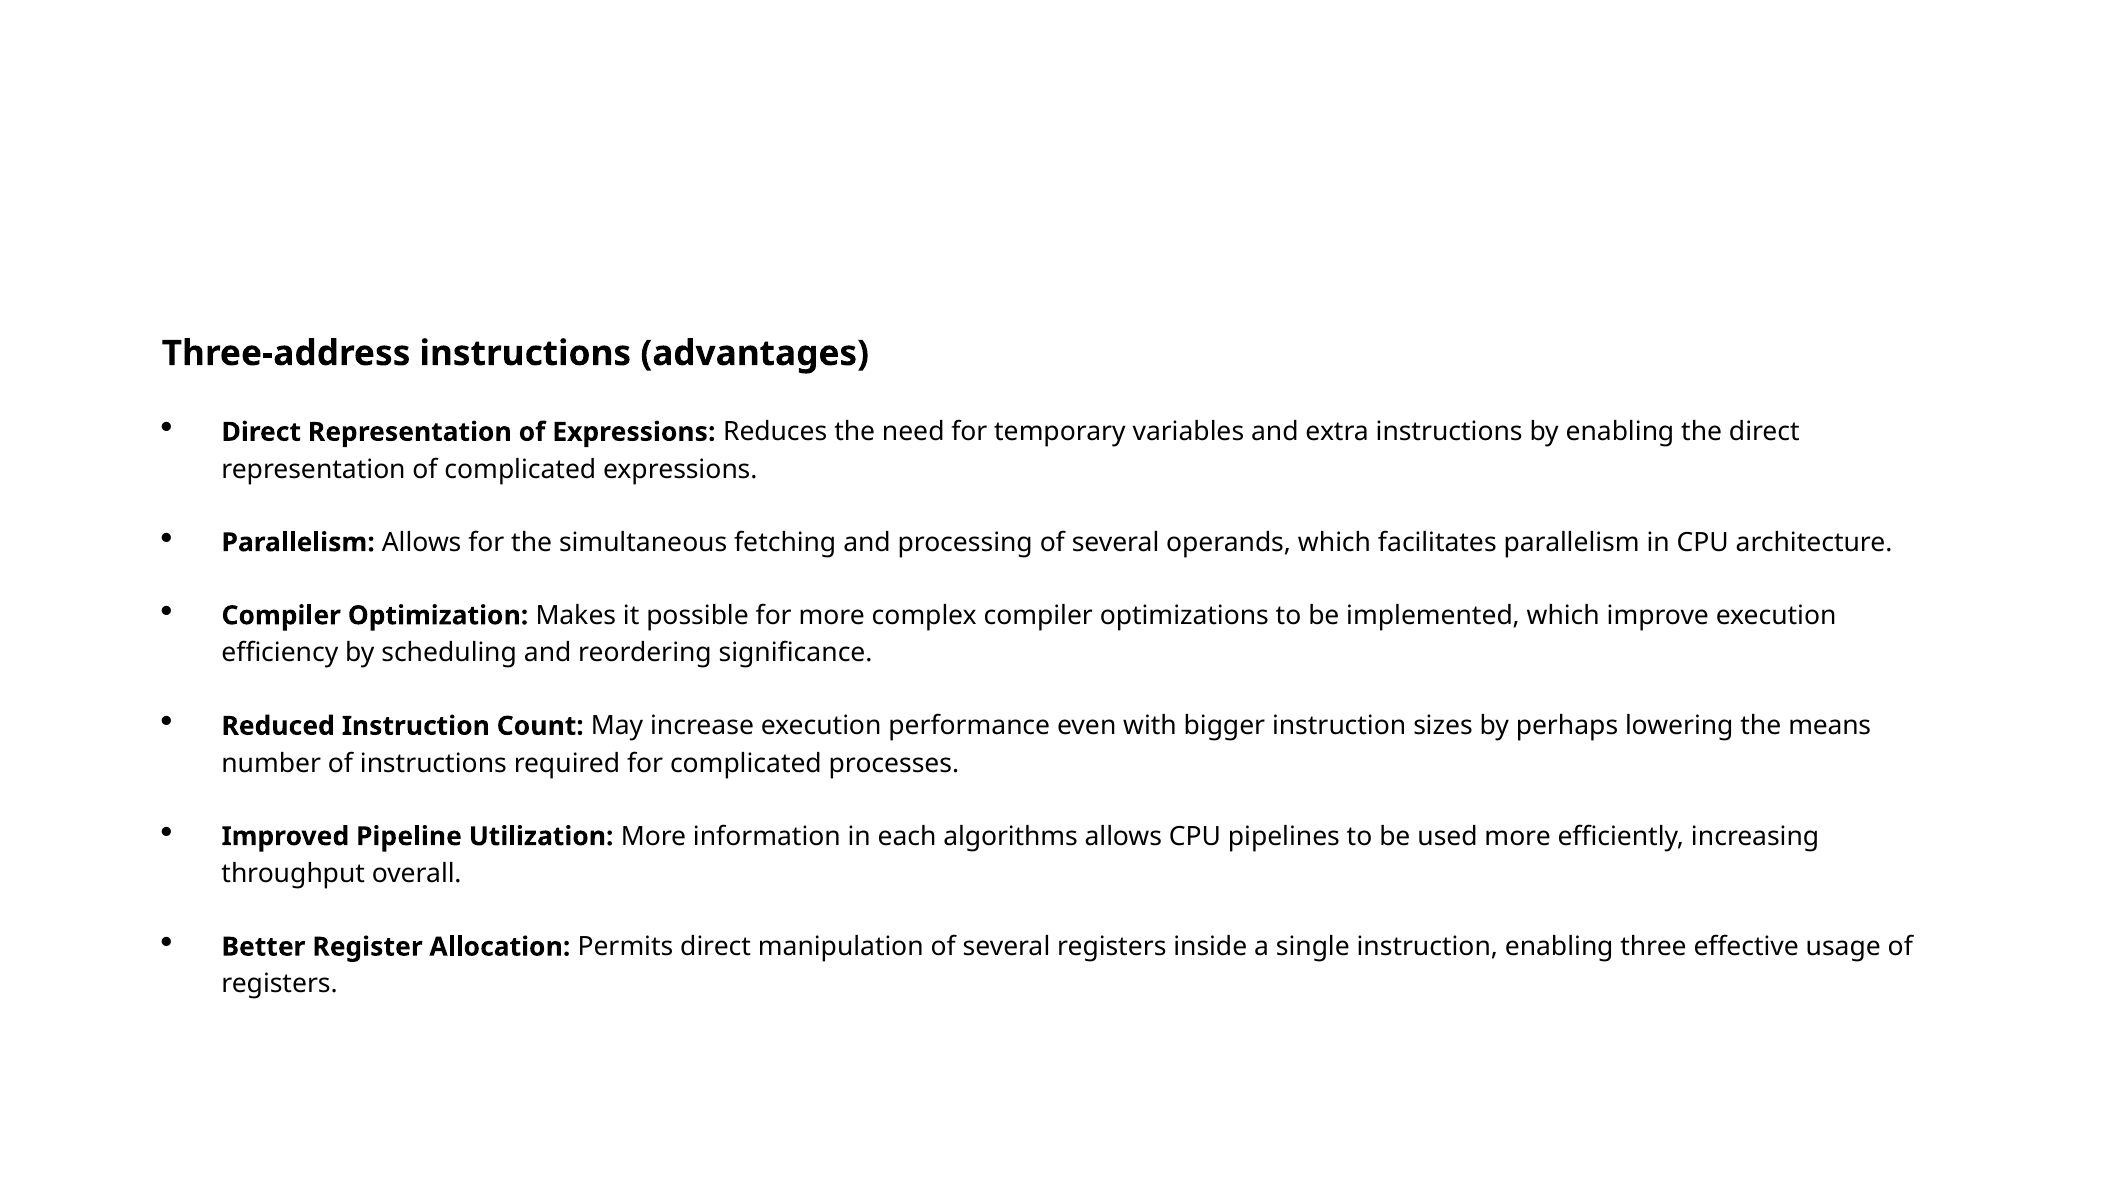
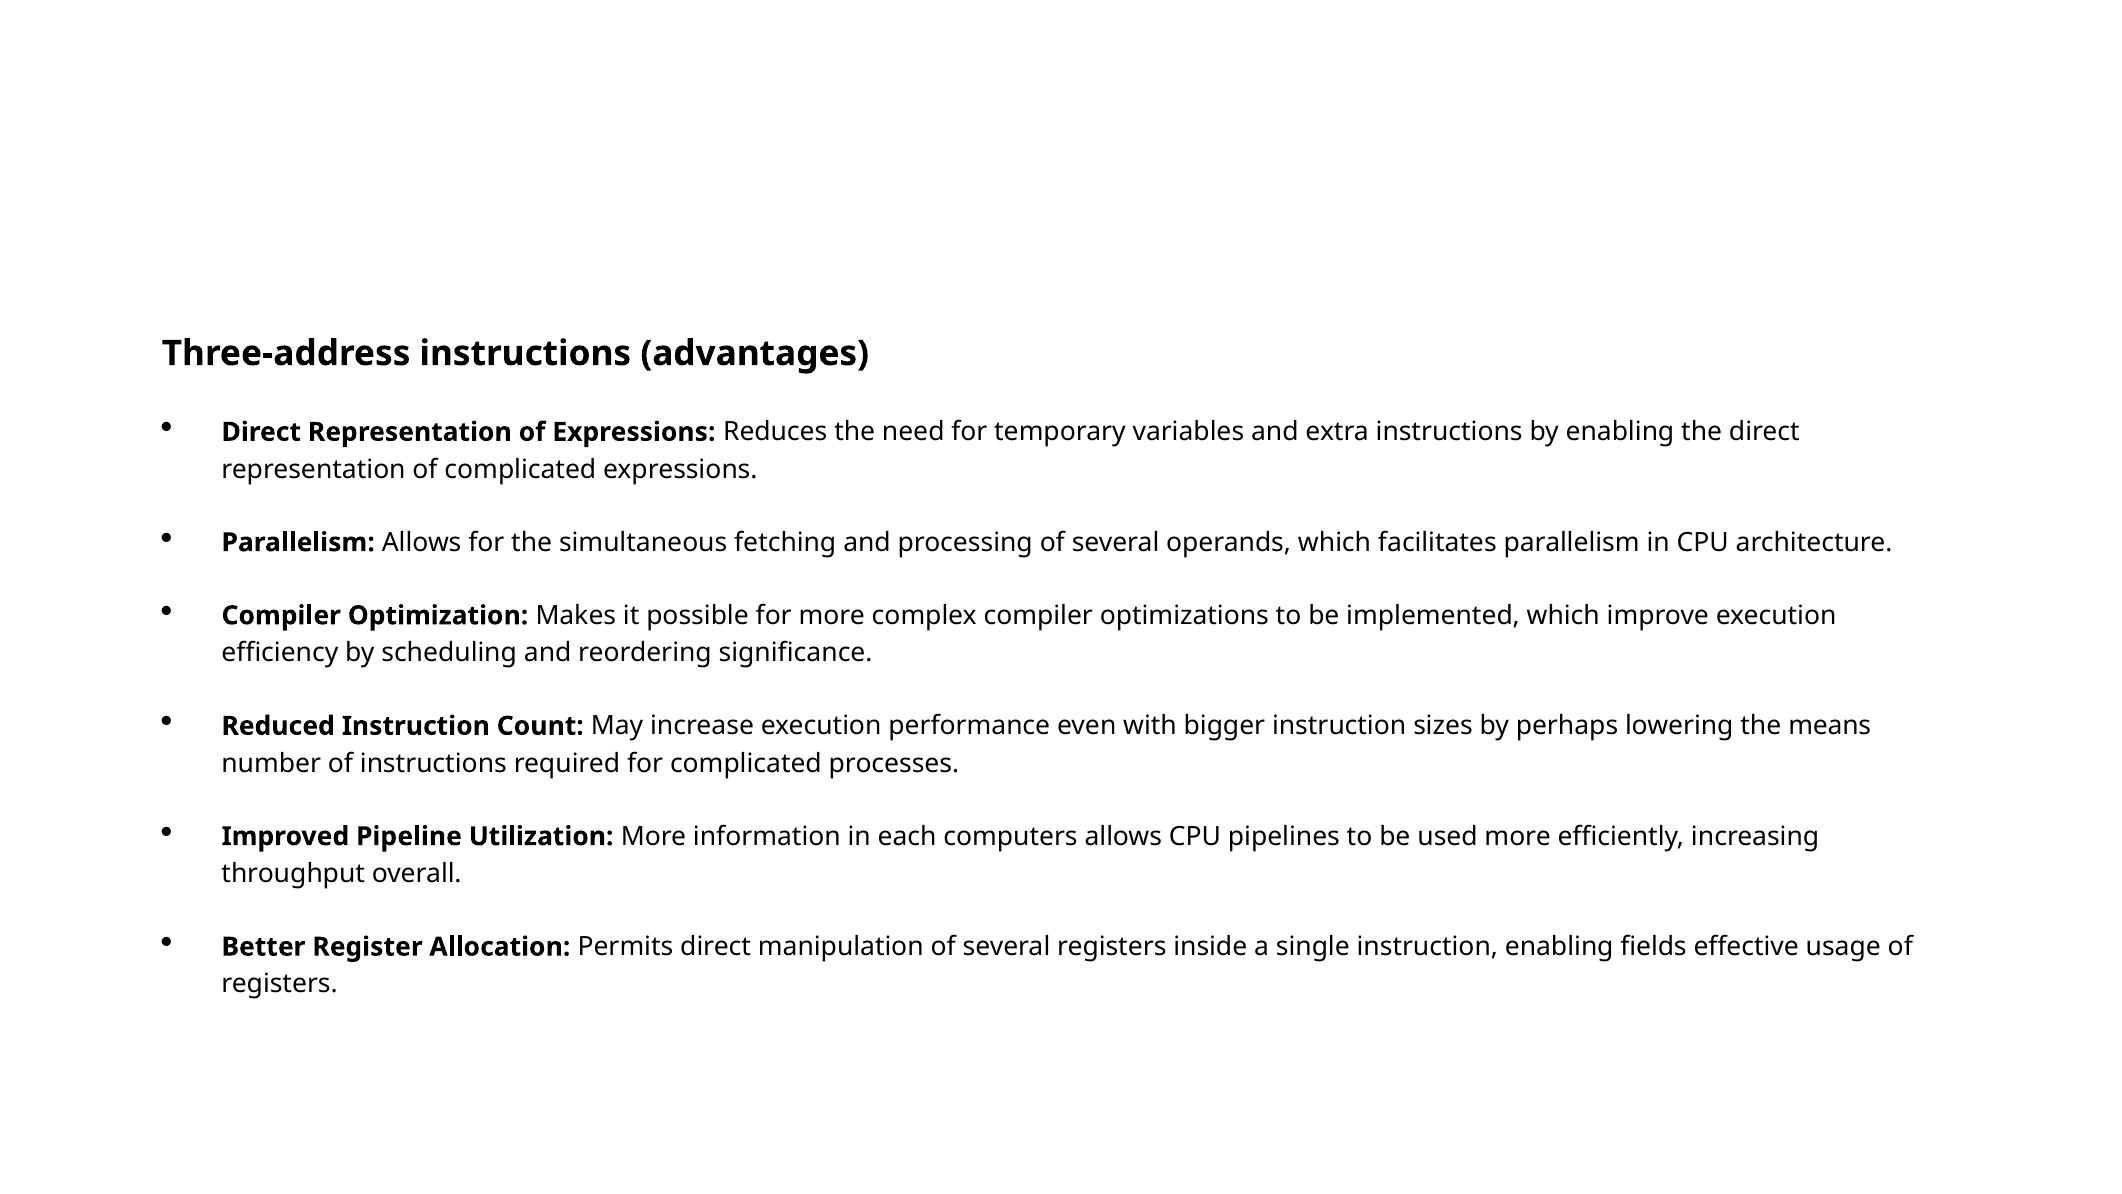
algorithms: algorithms -> computers
three: three -> fields
